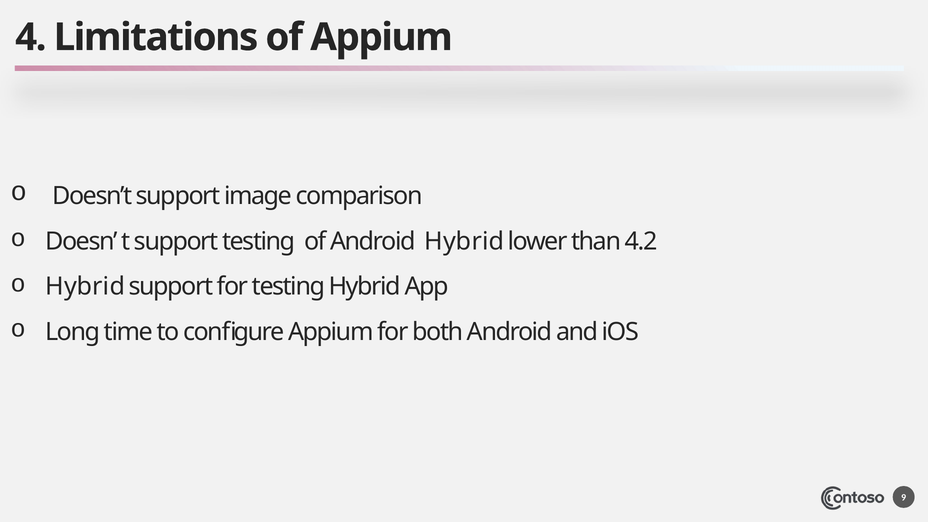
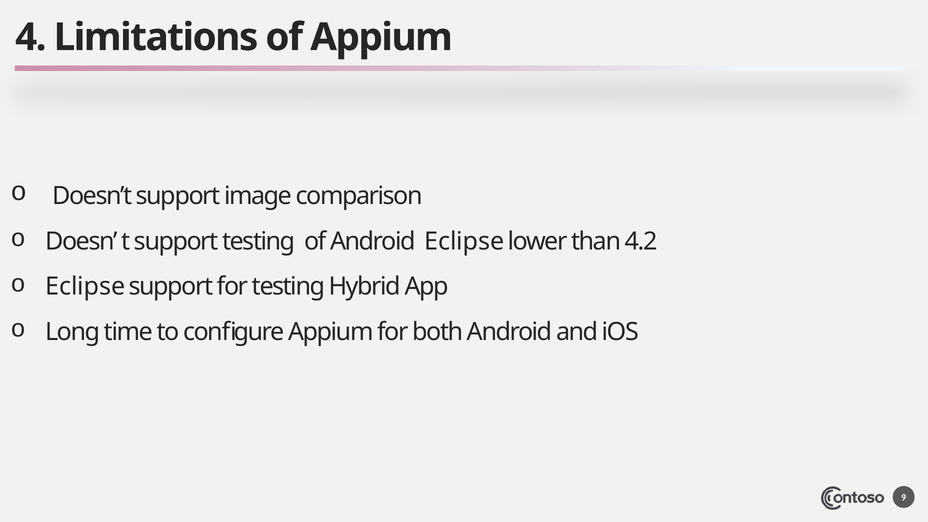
Android Hybrid: Hybrid -> Eclipse
Hybrid at (85, 287): Hybrid -> Eclipse
